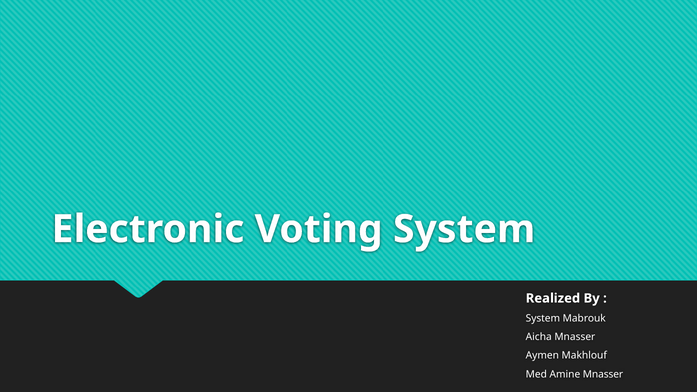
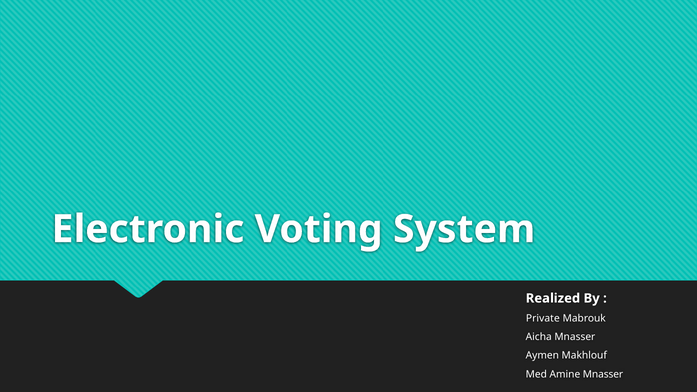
System at (543, 318): System -> Private
